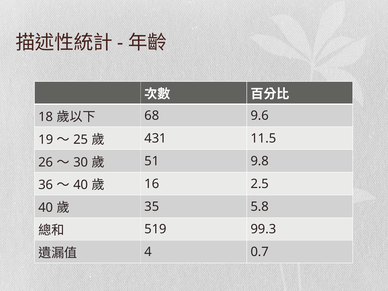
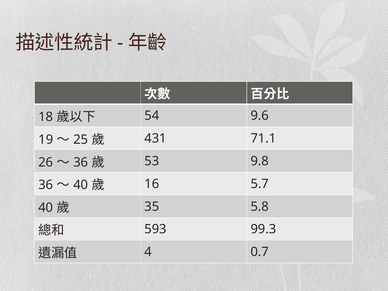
68: 68 -> 54
11.5: 11.5 -> 71.1
30 at (81, 162): 30 -> 36
51: 51 -> 53
2.5: 2.5 -> 5.7
519: 519 -> 593
